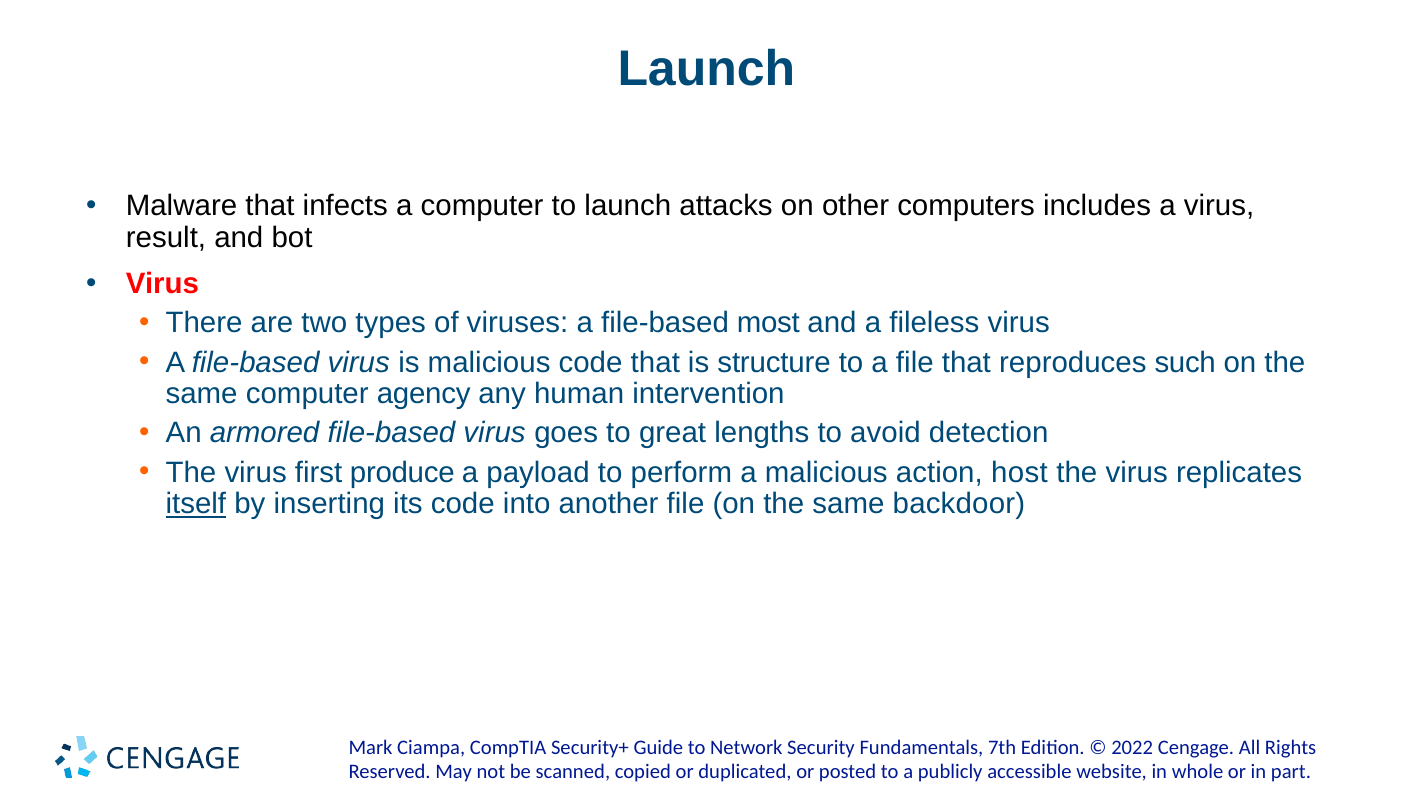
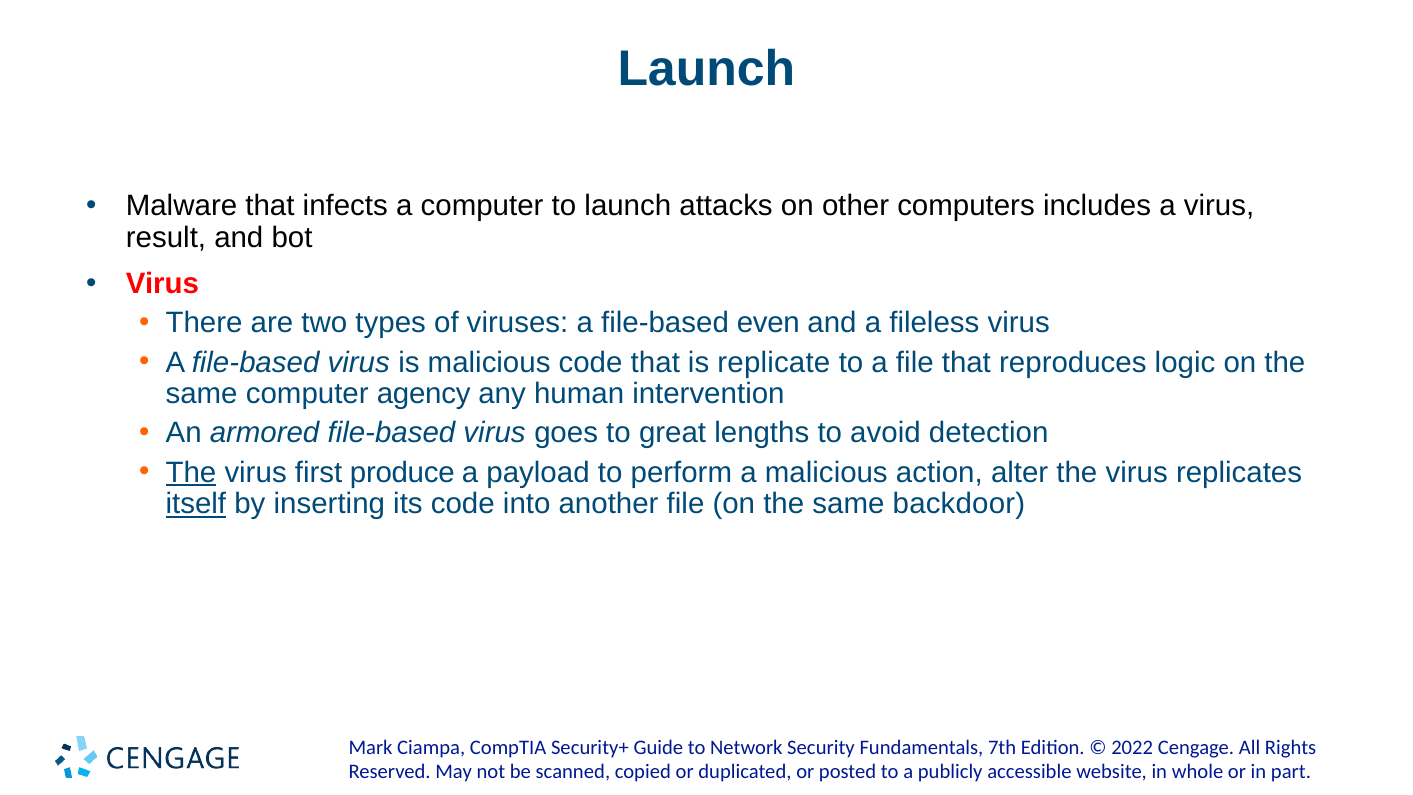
most: most -> even
structure: structure -> replicate
such: such -> logic
The at (191, 472) underline: none -> present
host: host -> alter
